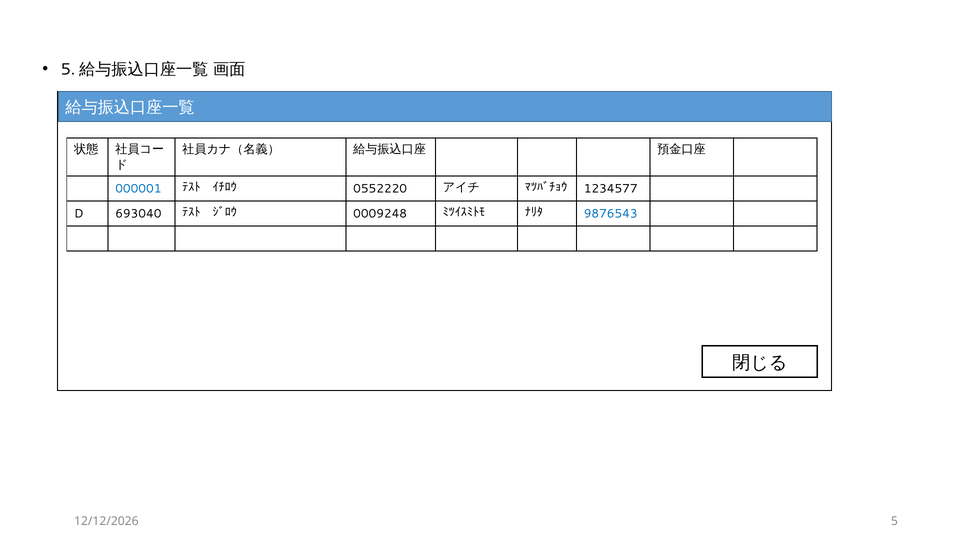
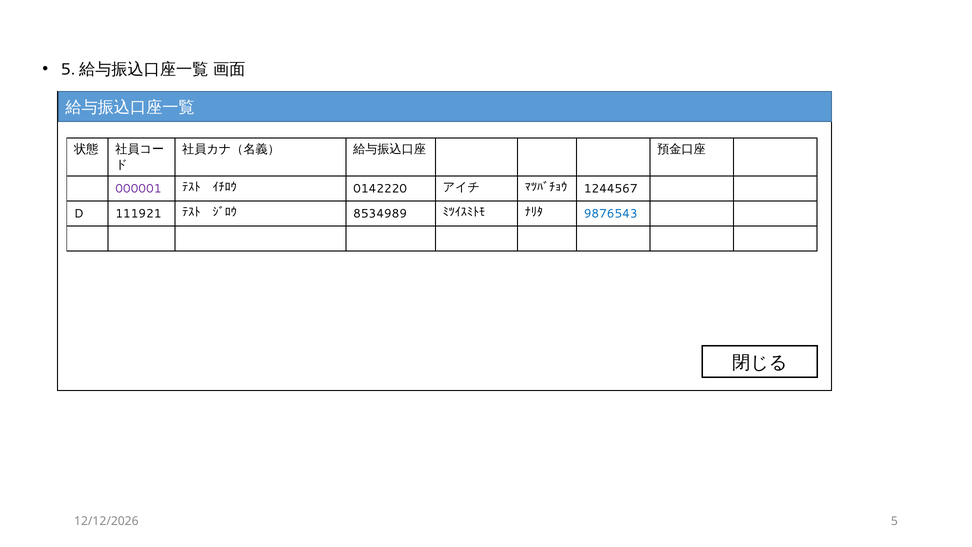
000001 colour: blue -> purple
0552220: 0552220 -> 0142220
1234577: 1234577 -> 1244567
693040: 693040 -> 111921
0009248: 0009248 -> 8534989
